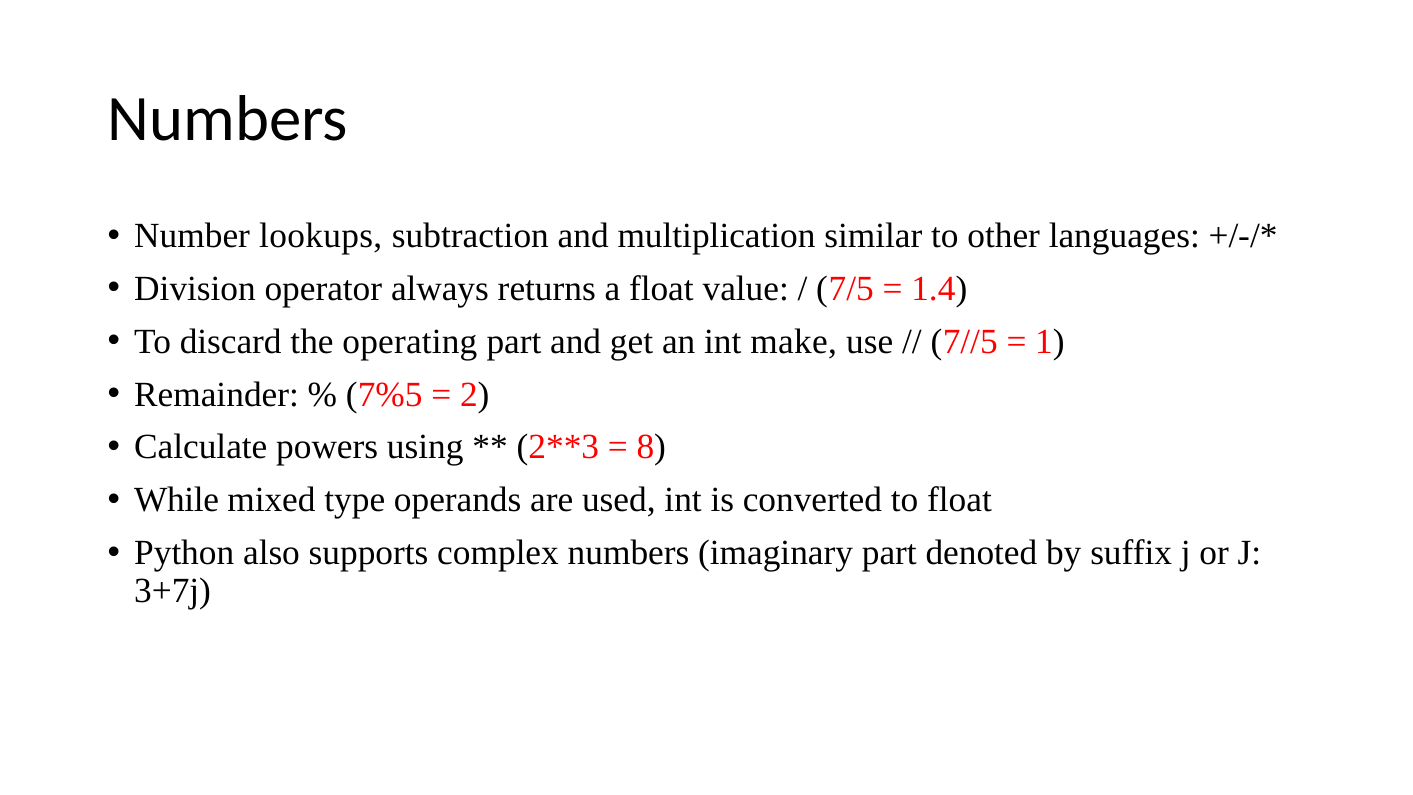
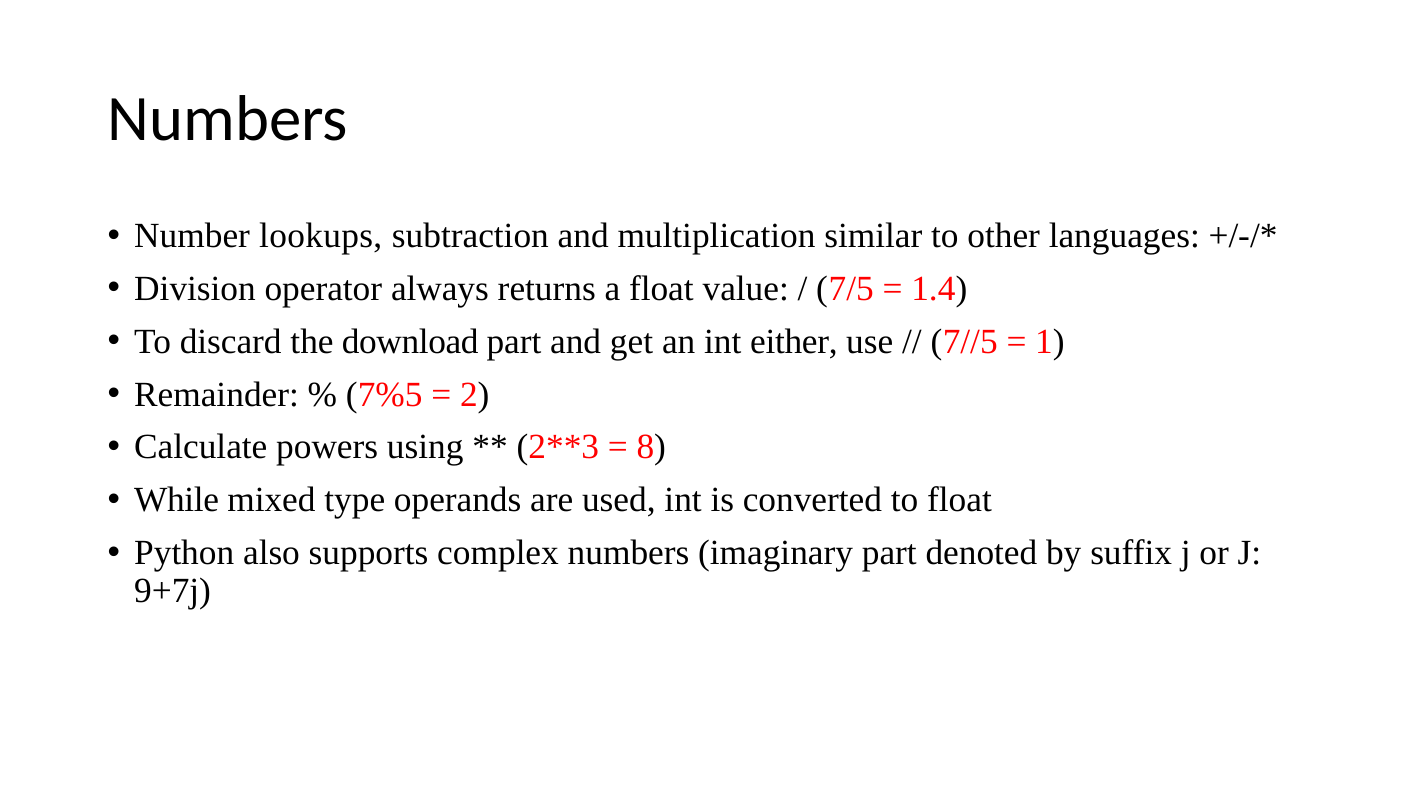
operating: operating -> download
make: make -> either
3+7j: 3+7j -> 9+7j
